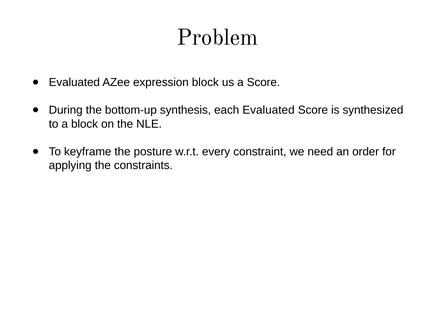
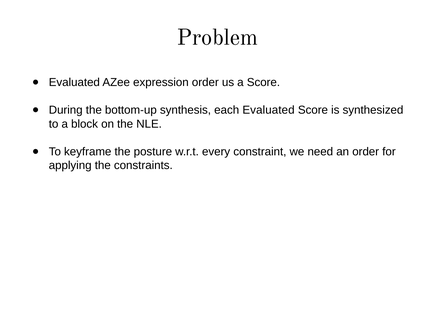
expression block: block -> order
